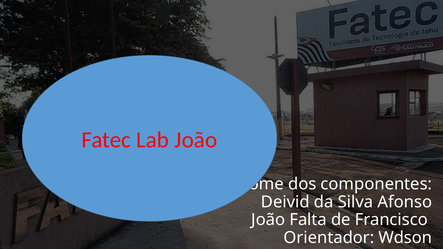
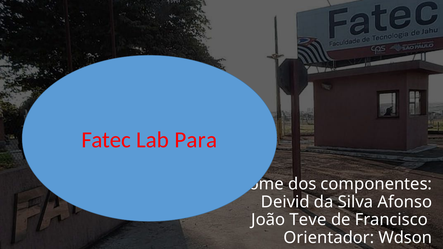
Lab João: João -> Para
Falta: Falta -> Teve
